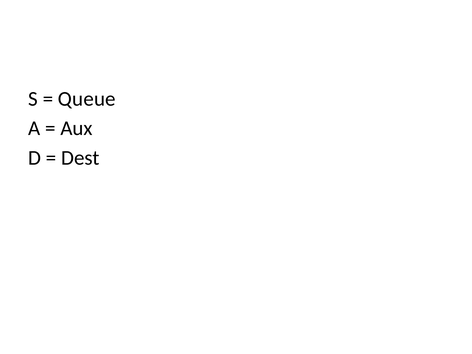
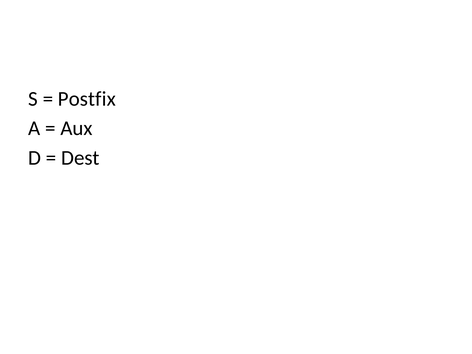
Queue: Queue -> Postfix
